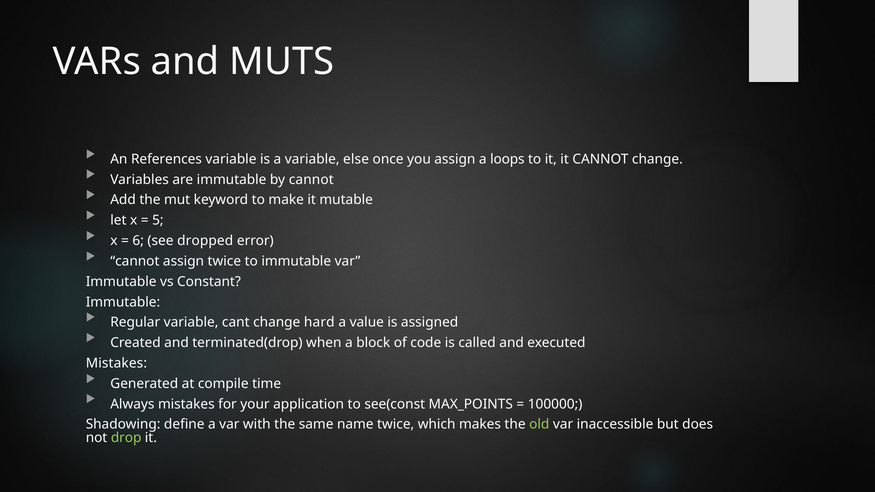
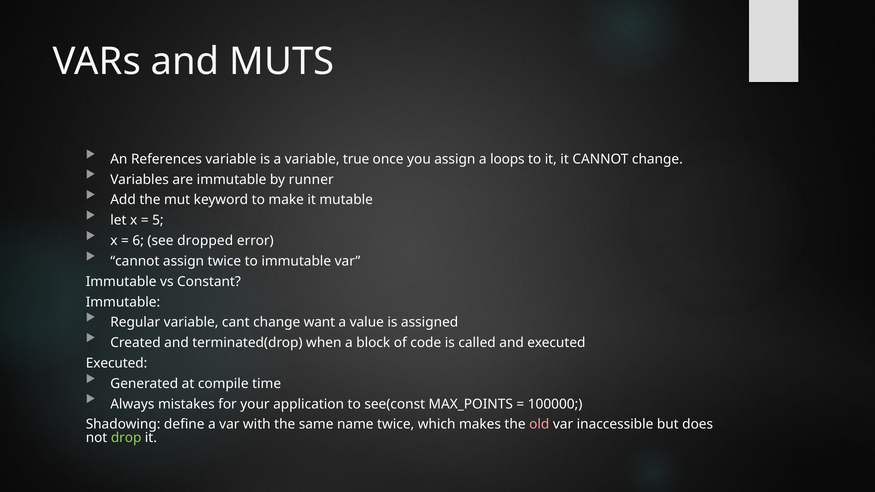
else: else -> true
by cannot: cannot -> runner
hard: hard -> want
Mistakes at (116, 363): Mistakes -> Executed
old colour: light green -> pink
